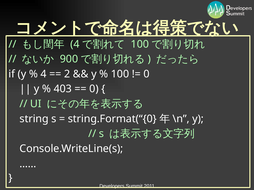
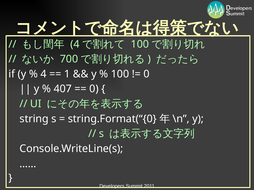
900: 900 -> 700
2: 2 -> 1
403: 403 -> 407
